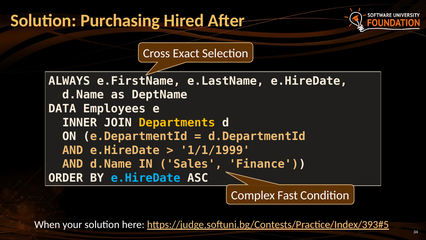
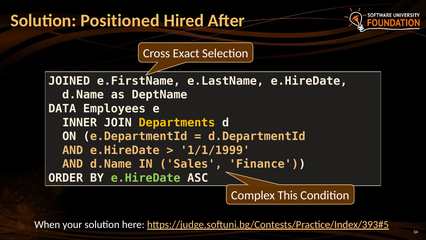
Purchasing: Purchasing -> Positioned
ALWAYS: ALWAYS -> JOINED
e.HireDate at (146, 178) colour: light blue -> light green
Fast: Fast -> This
